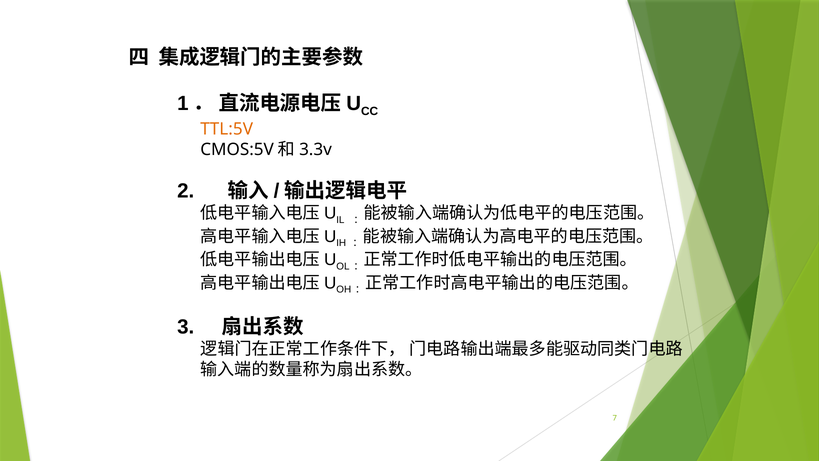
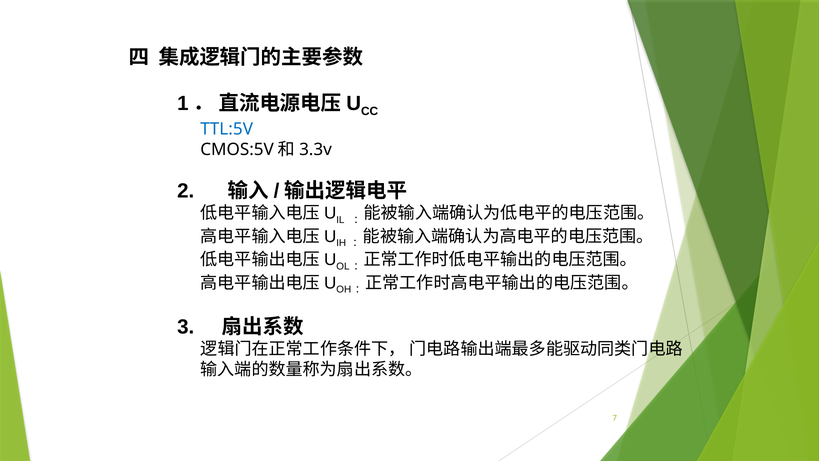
TTL:5V colour: orange -> blue
